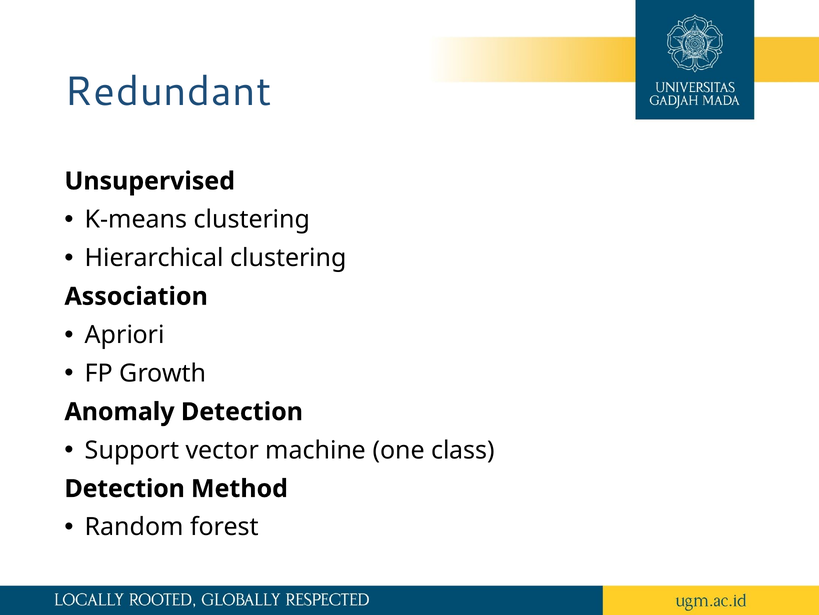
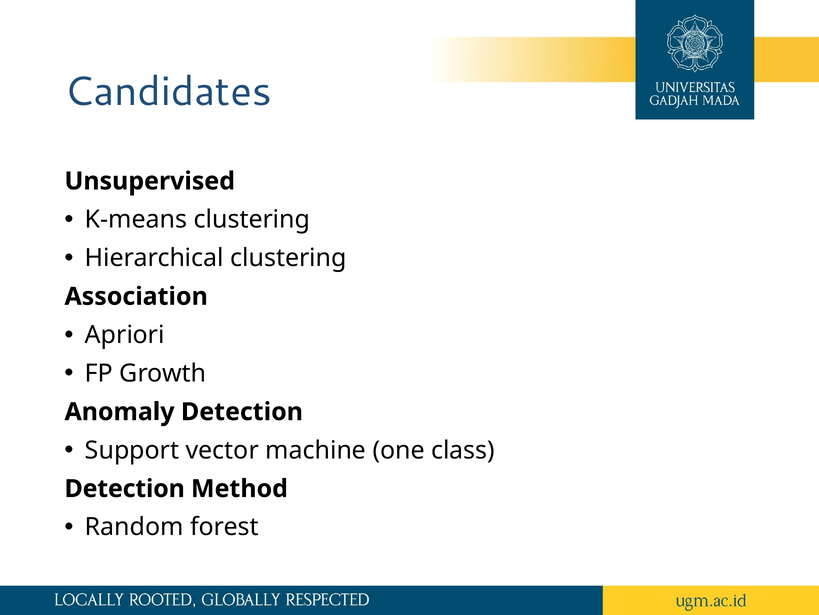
Redundant: Redundant -> Candidates
